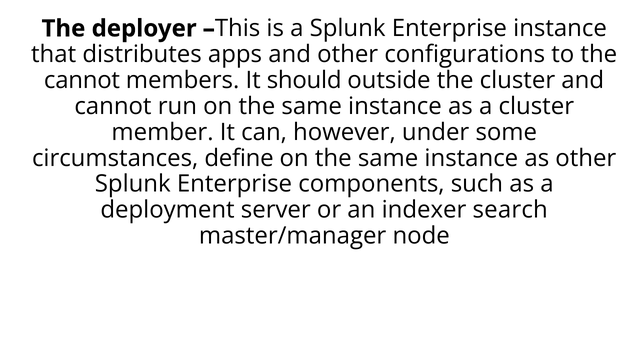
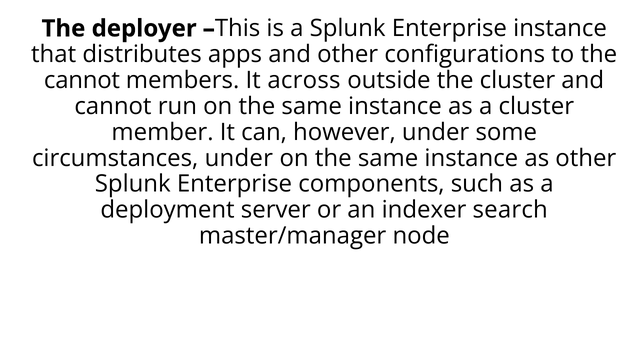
should: should -> across
circumstances define: define -> under
